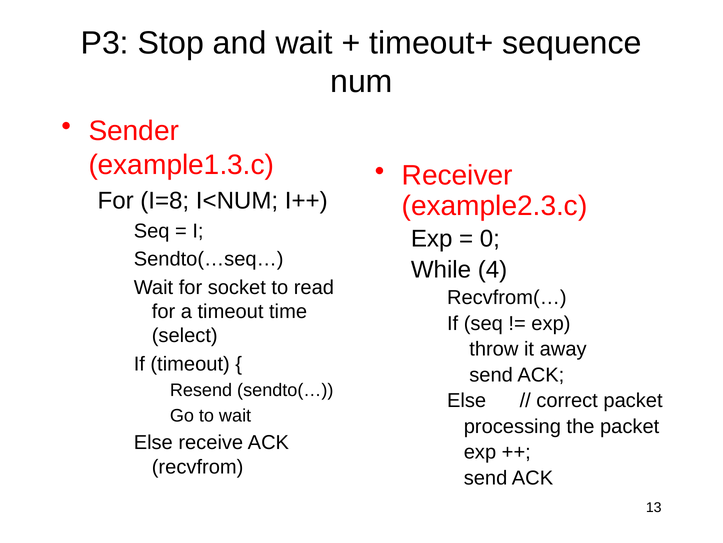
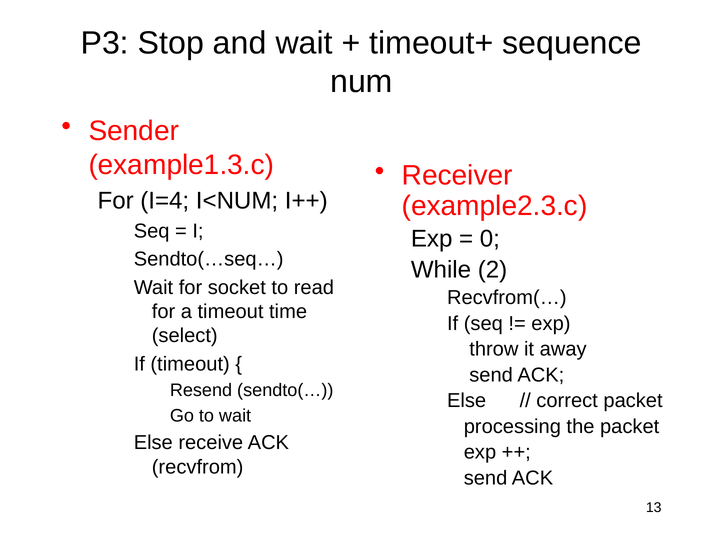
I=8: I=8 -> I=4
4: 4 -> 2
